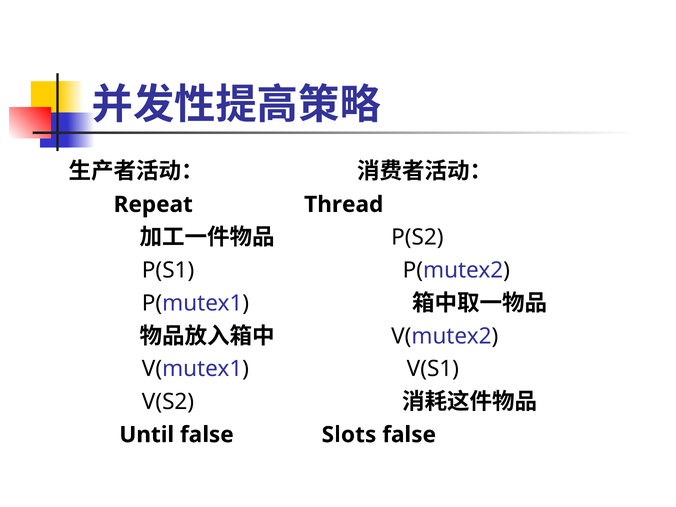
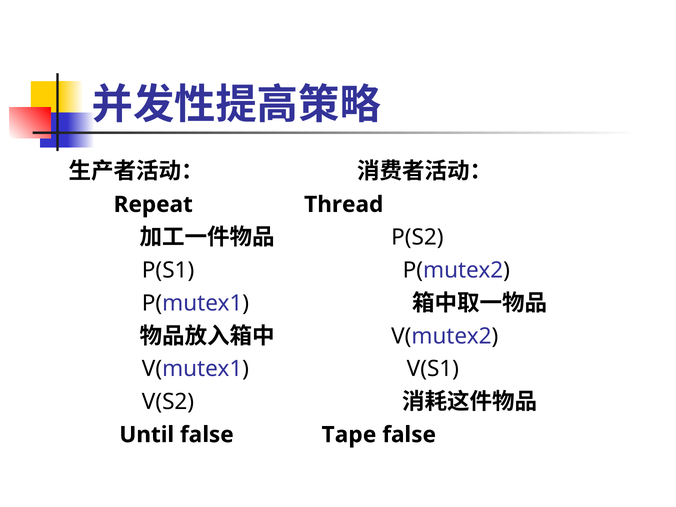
Slots: Slots -> Tape
